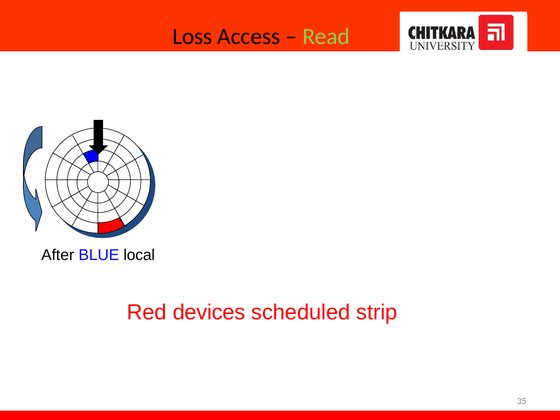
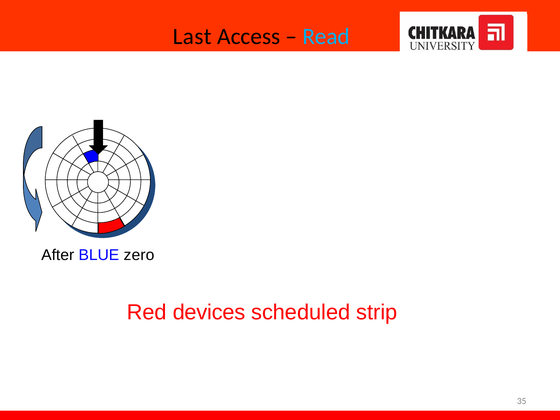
Loss: Loss -> Last
Read colour: light green -> light blue
local: local -> zero
